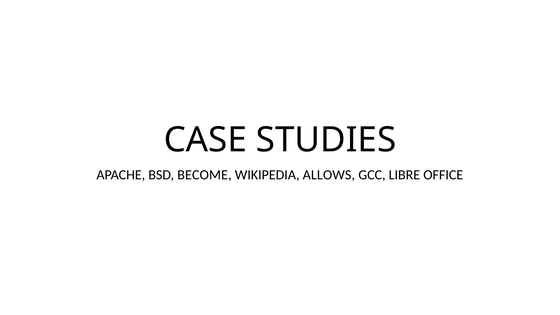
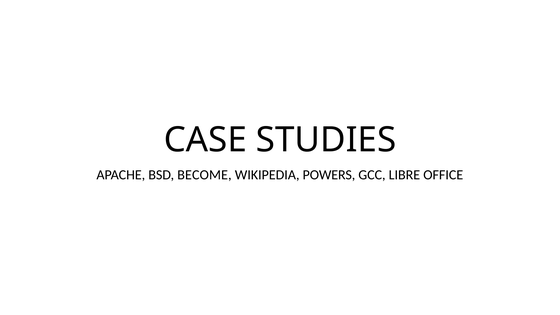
ALLOWS: ALLOWS -> POWERS
